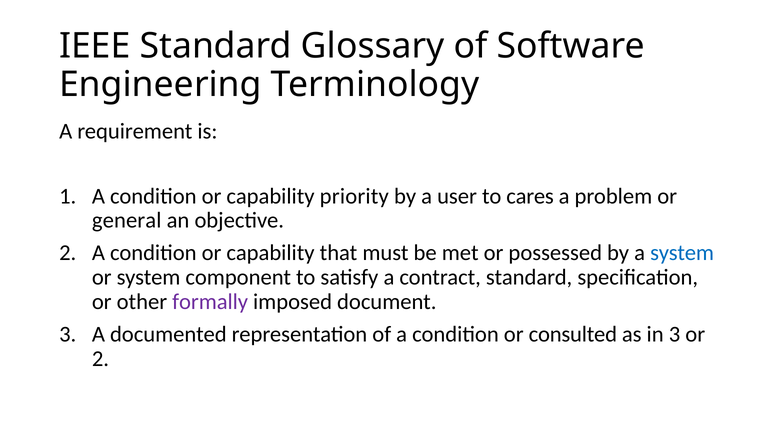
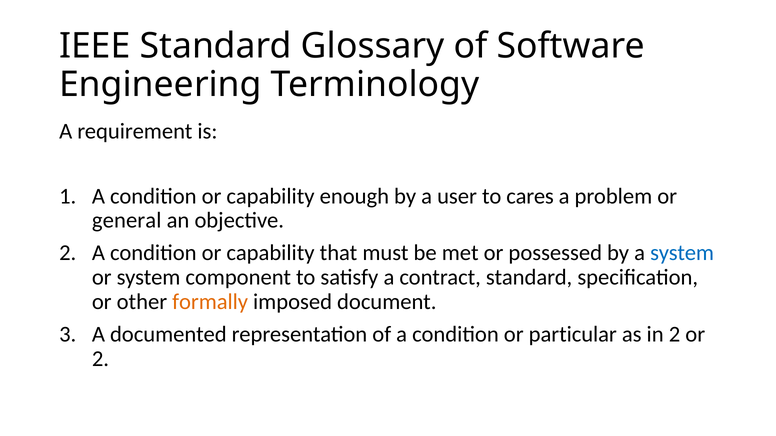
priority: priority -> enough
formally colour: purple -> orange
consulted: consulted -> particular
in 3: 3 -> 2
